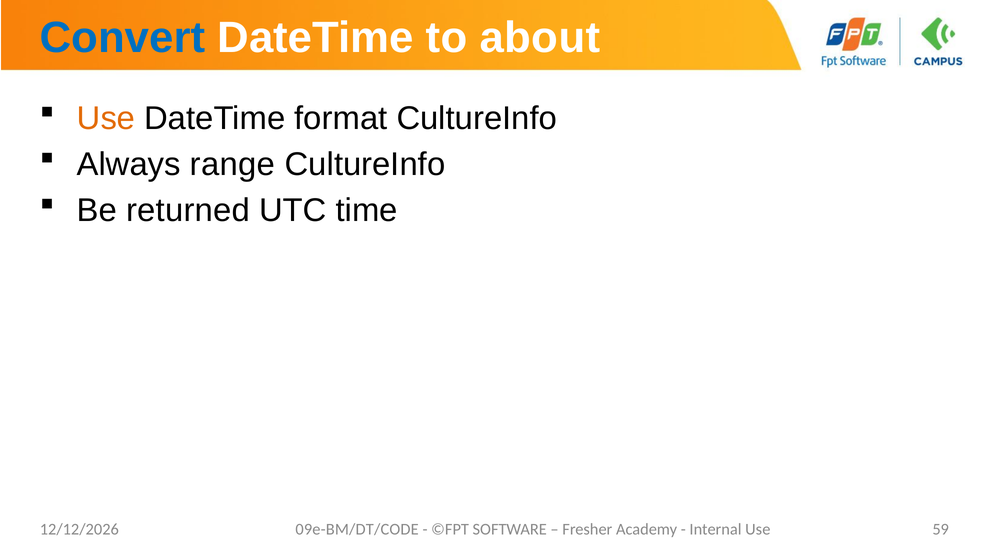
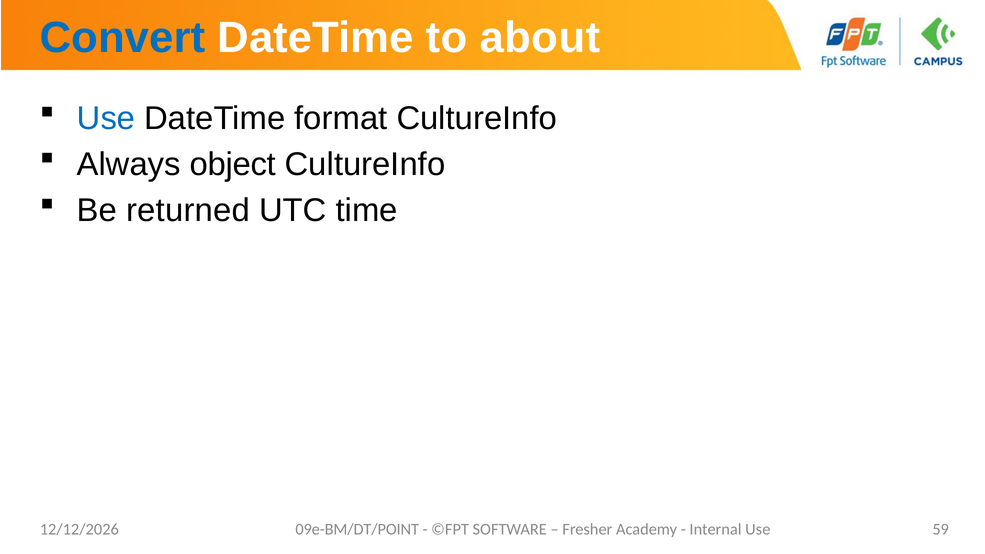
Use at (106, 118) colour: orange -> blue
range: range -> object
09e-BM/DT/CODE: 09e-BM/DT/CODE -> 09e-BM/DT/POINT
